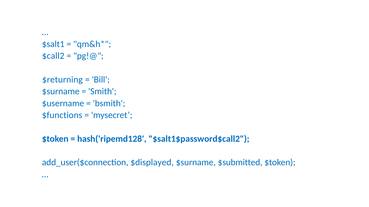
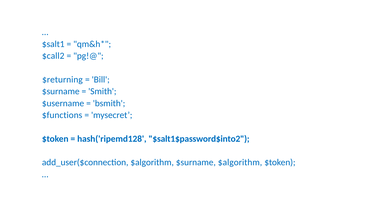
$salt1$password$call2: $salt1$password$call2 -> $salt1$password$into2
add_user($connection $displayed: $displayed -> $algorithm
$surname $submitted: $submitted -> $algorithm
